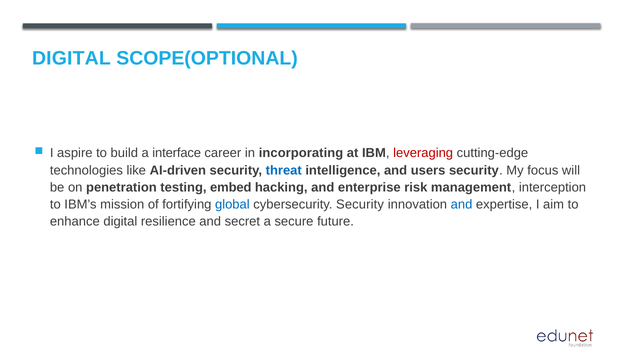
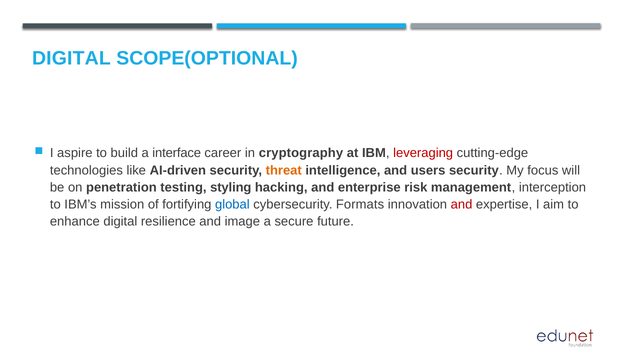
incorporating: incorporating -> cryptography
threat colour: blue -> orange
embed: embed -> styling
cybersecurity Security: Security -> Formats
and at (462, 205) colour: blue -> red
secret: secret -> image
